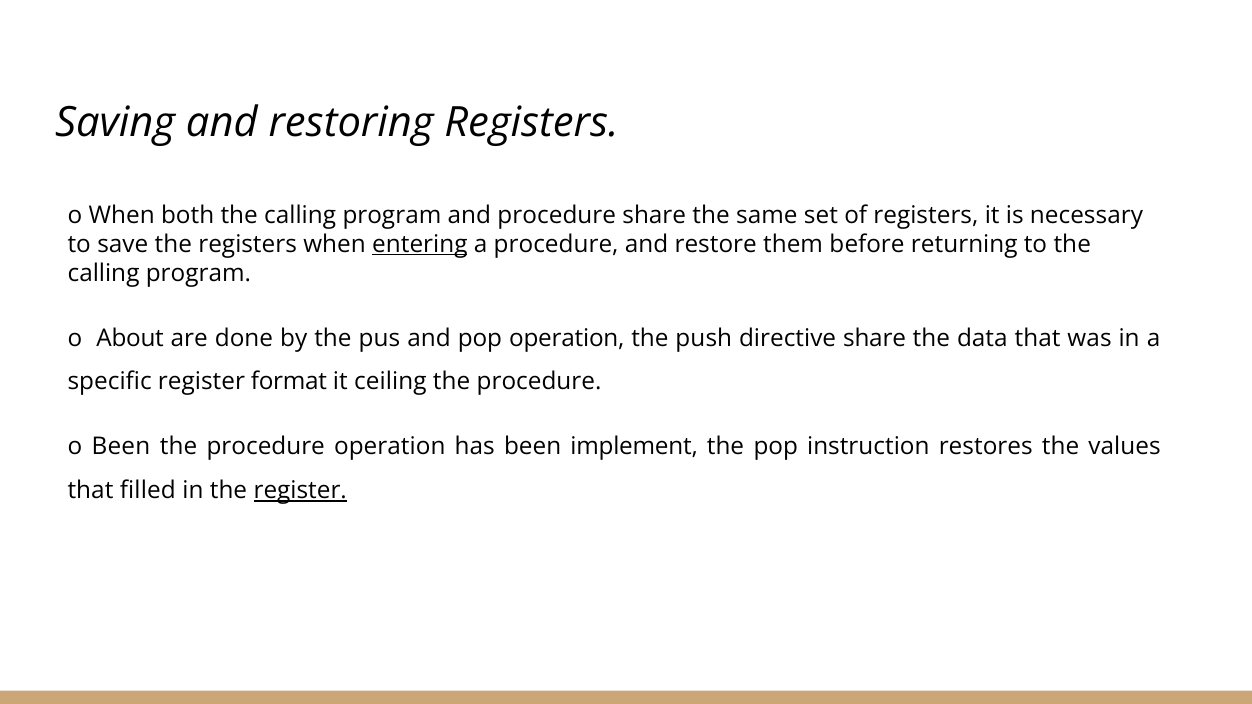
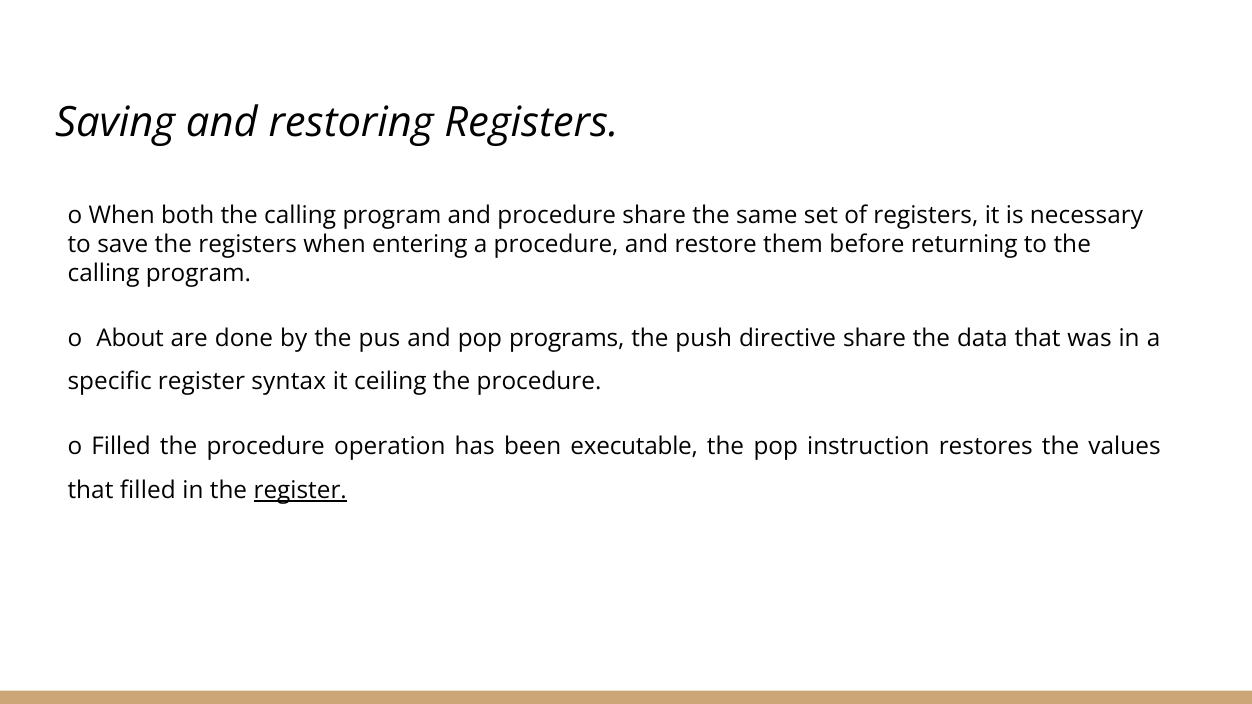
entering underline: present -> none
pop operation: operation -> programs
format: format -> syntax
o Been: Been -> Filled
implement: implement -> executable
